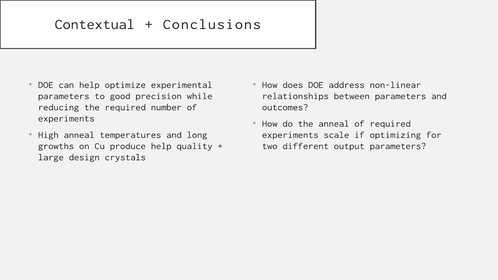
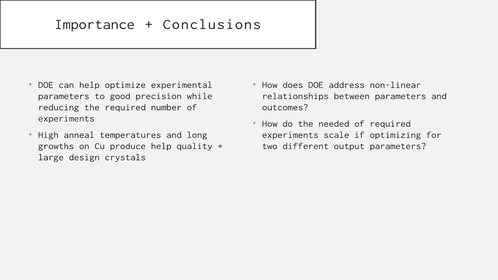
Contextual: Contextual -> Importance
the anneal: anneal -> needed
